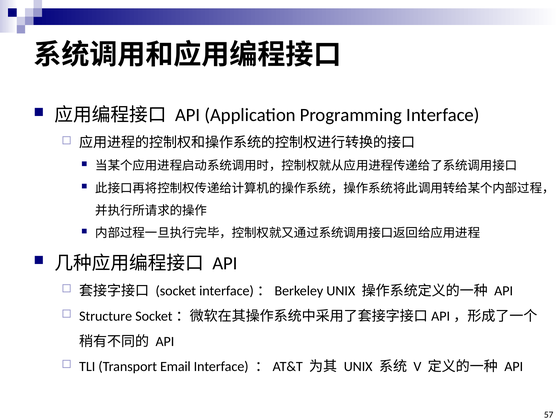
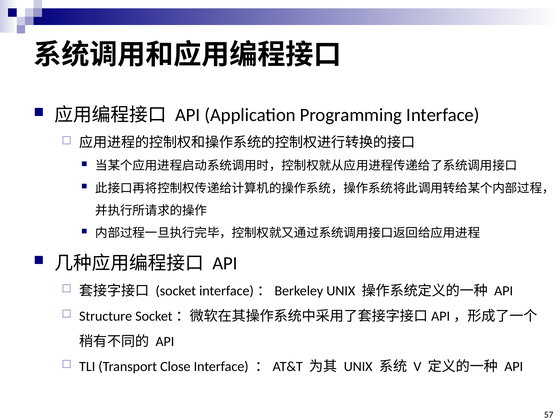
Email: Email -> Close
